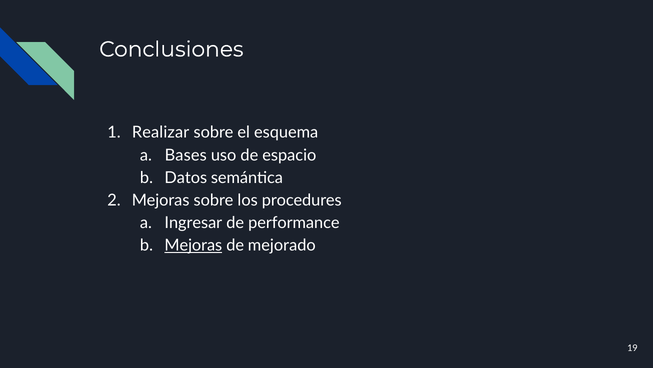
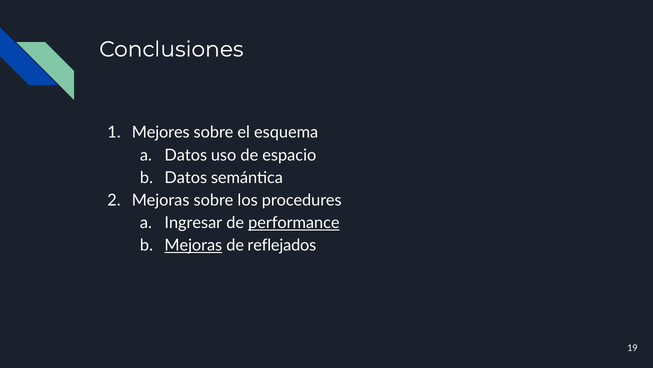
Realizar: Realizar -> Mejores
Bases at (186, 155): Bases -> Datos
performance underline: none -> present
mejorado: mejorado -> reflejados
